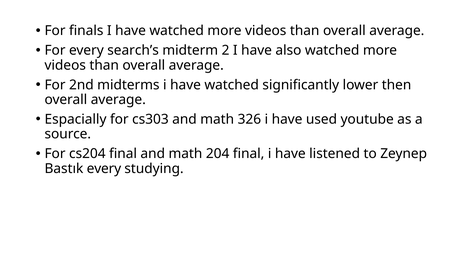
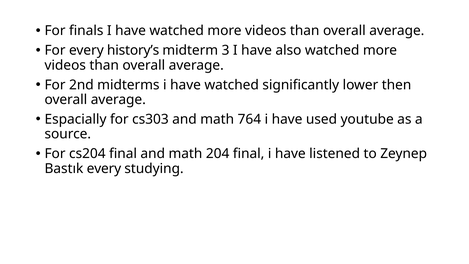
search’s: search’s -> history’s
2: 2 -> 3
326: 326 -> 764
